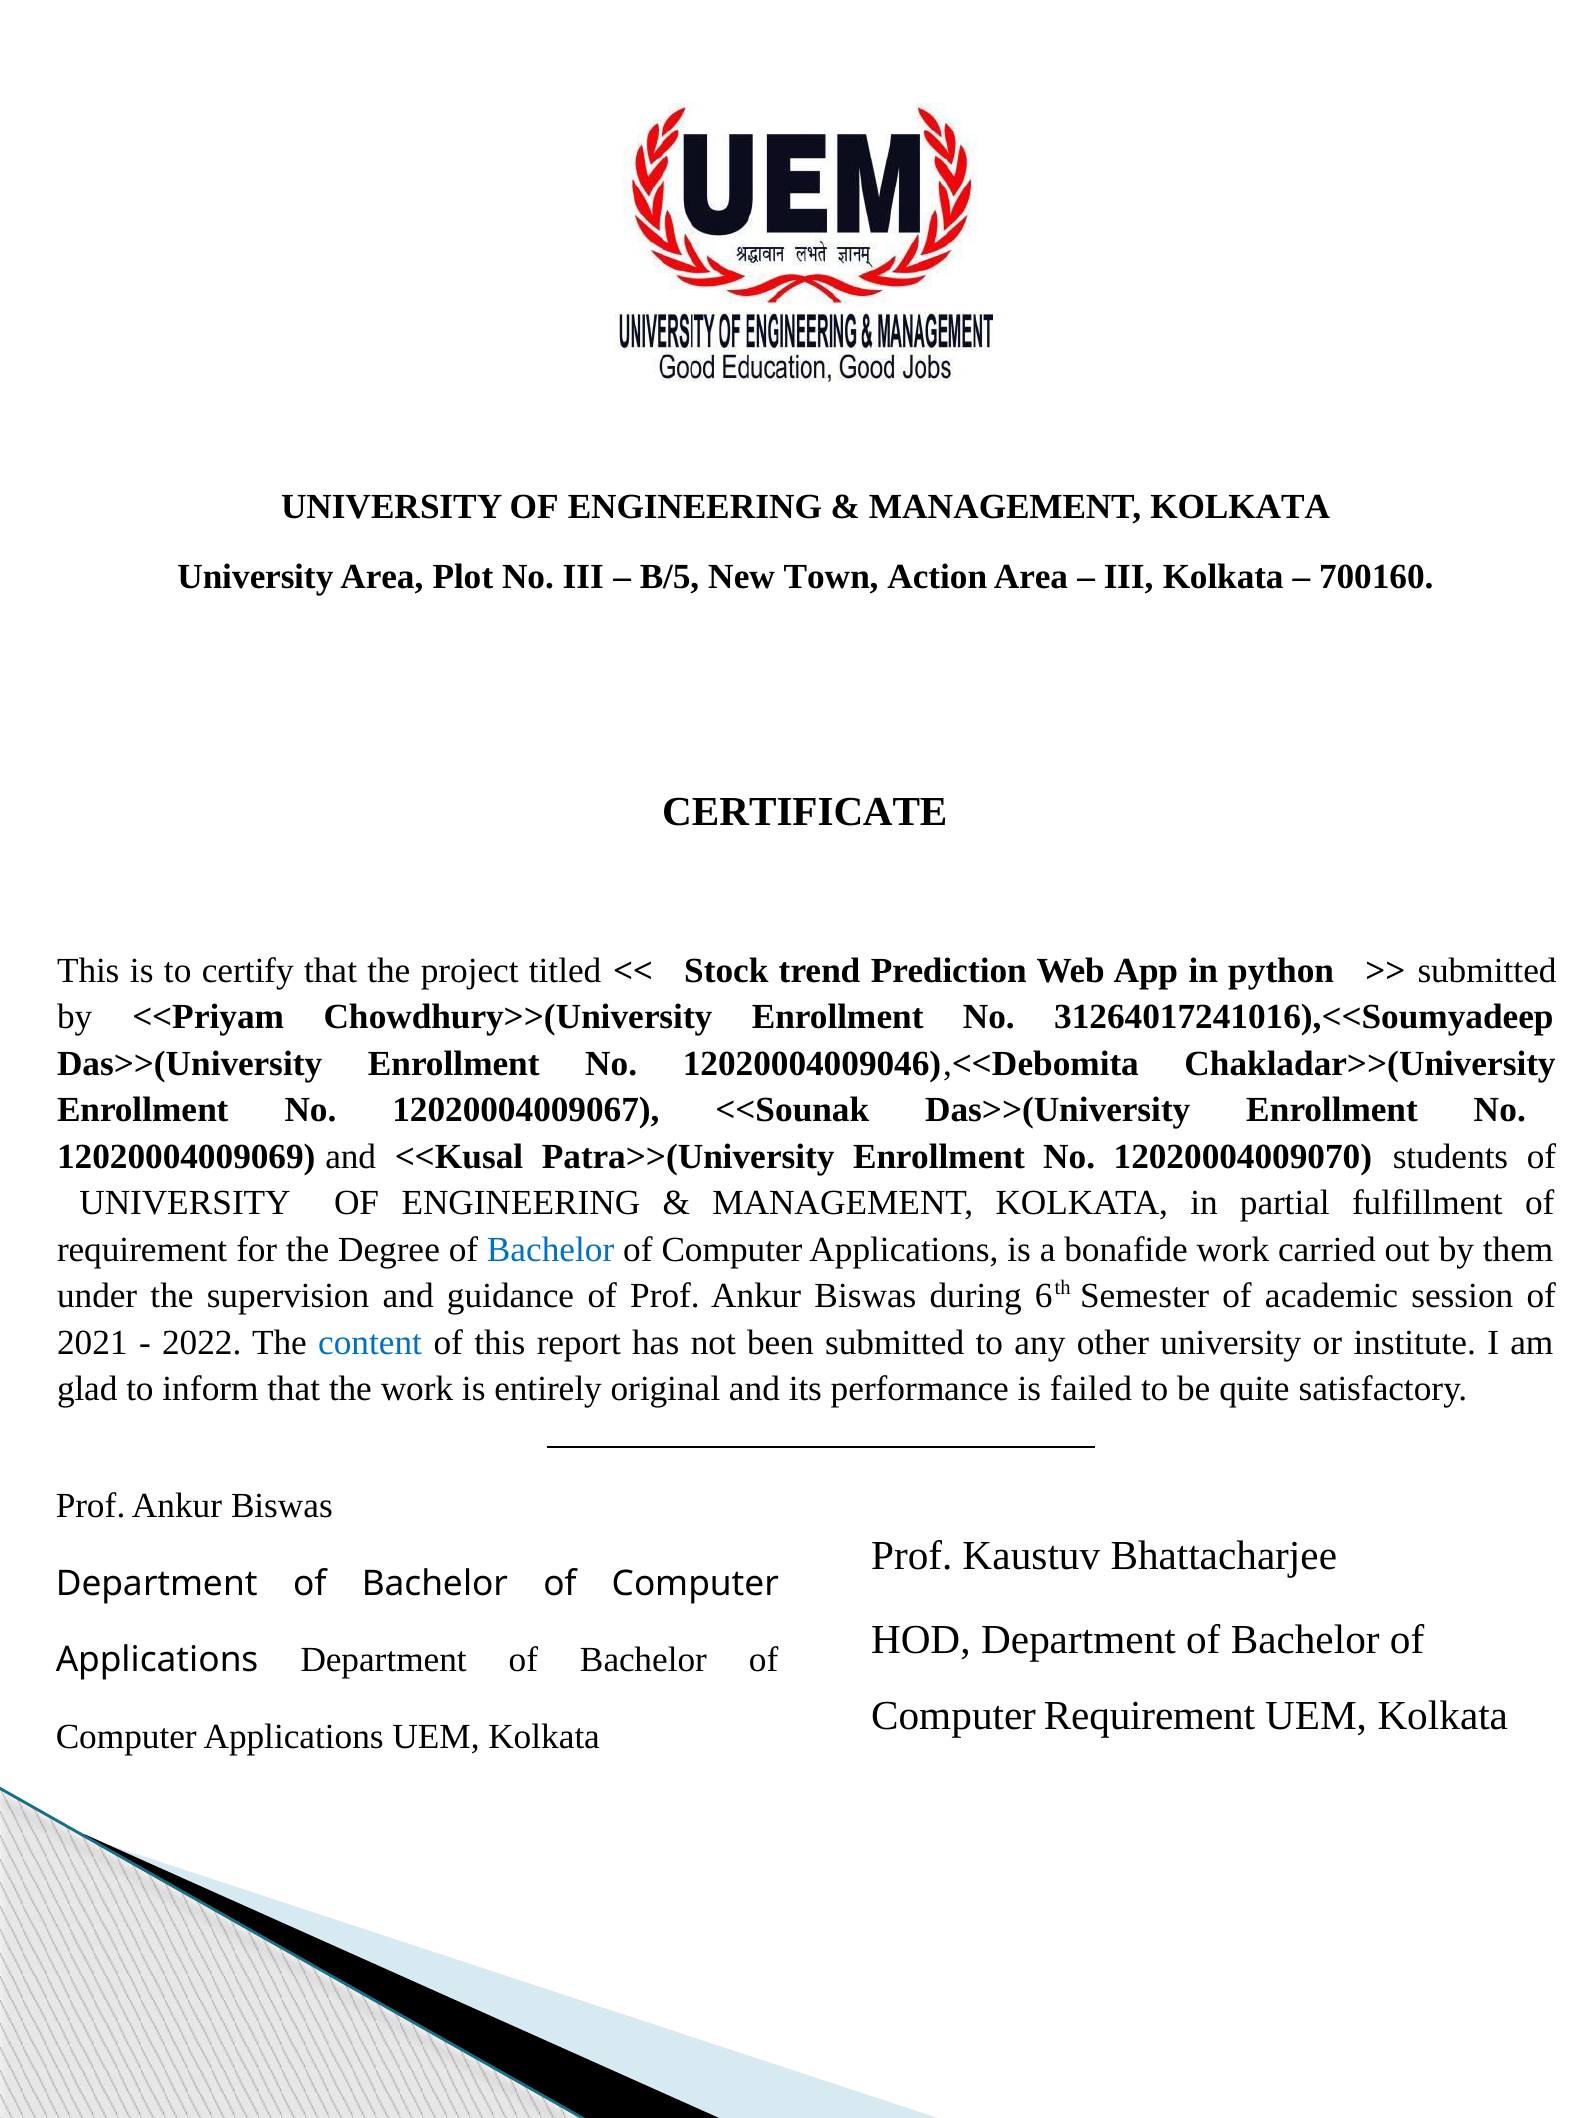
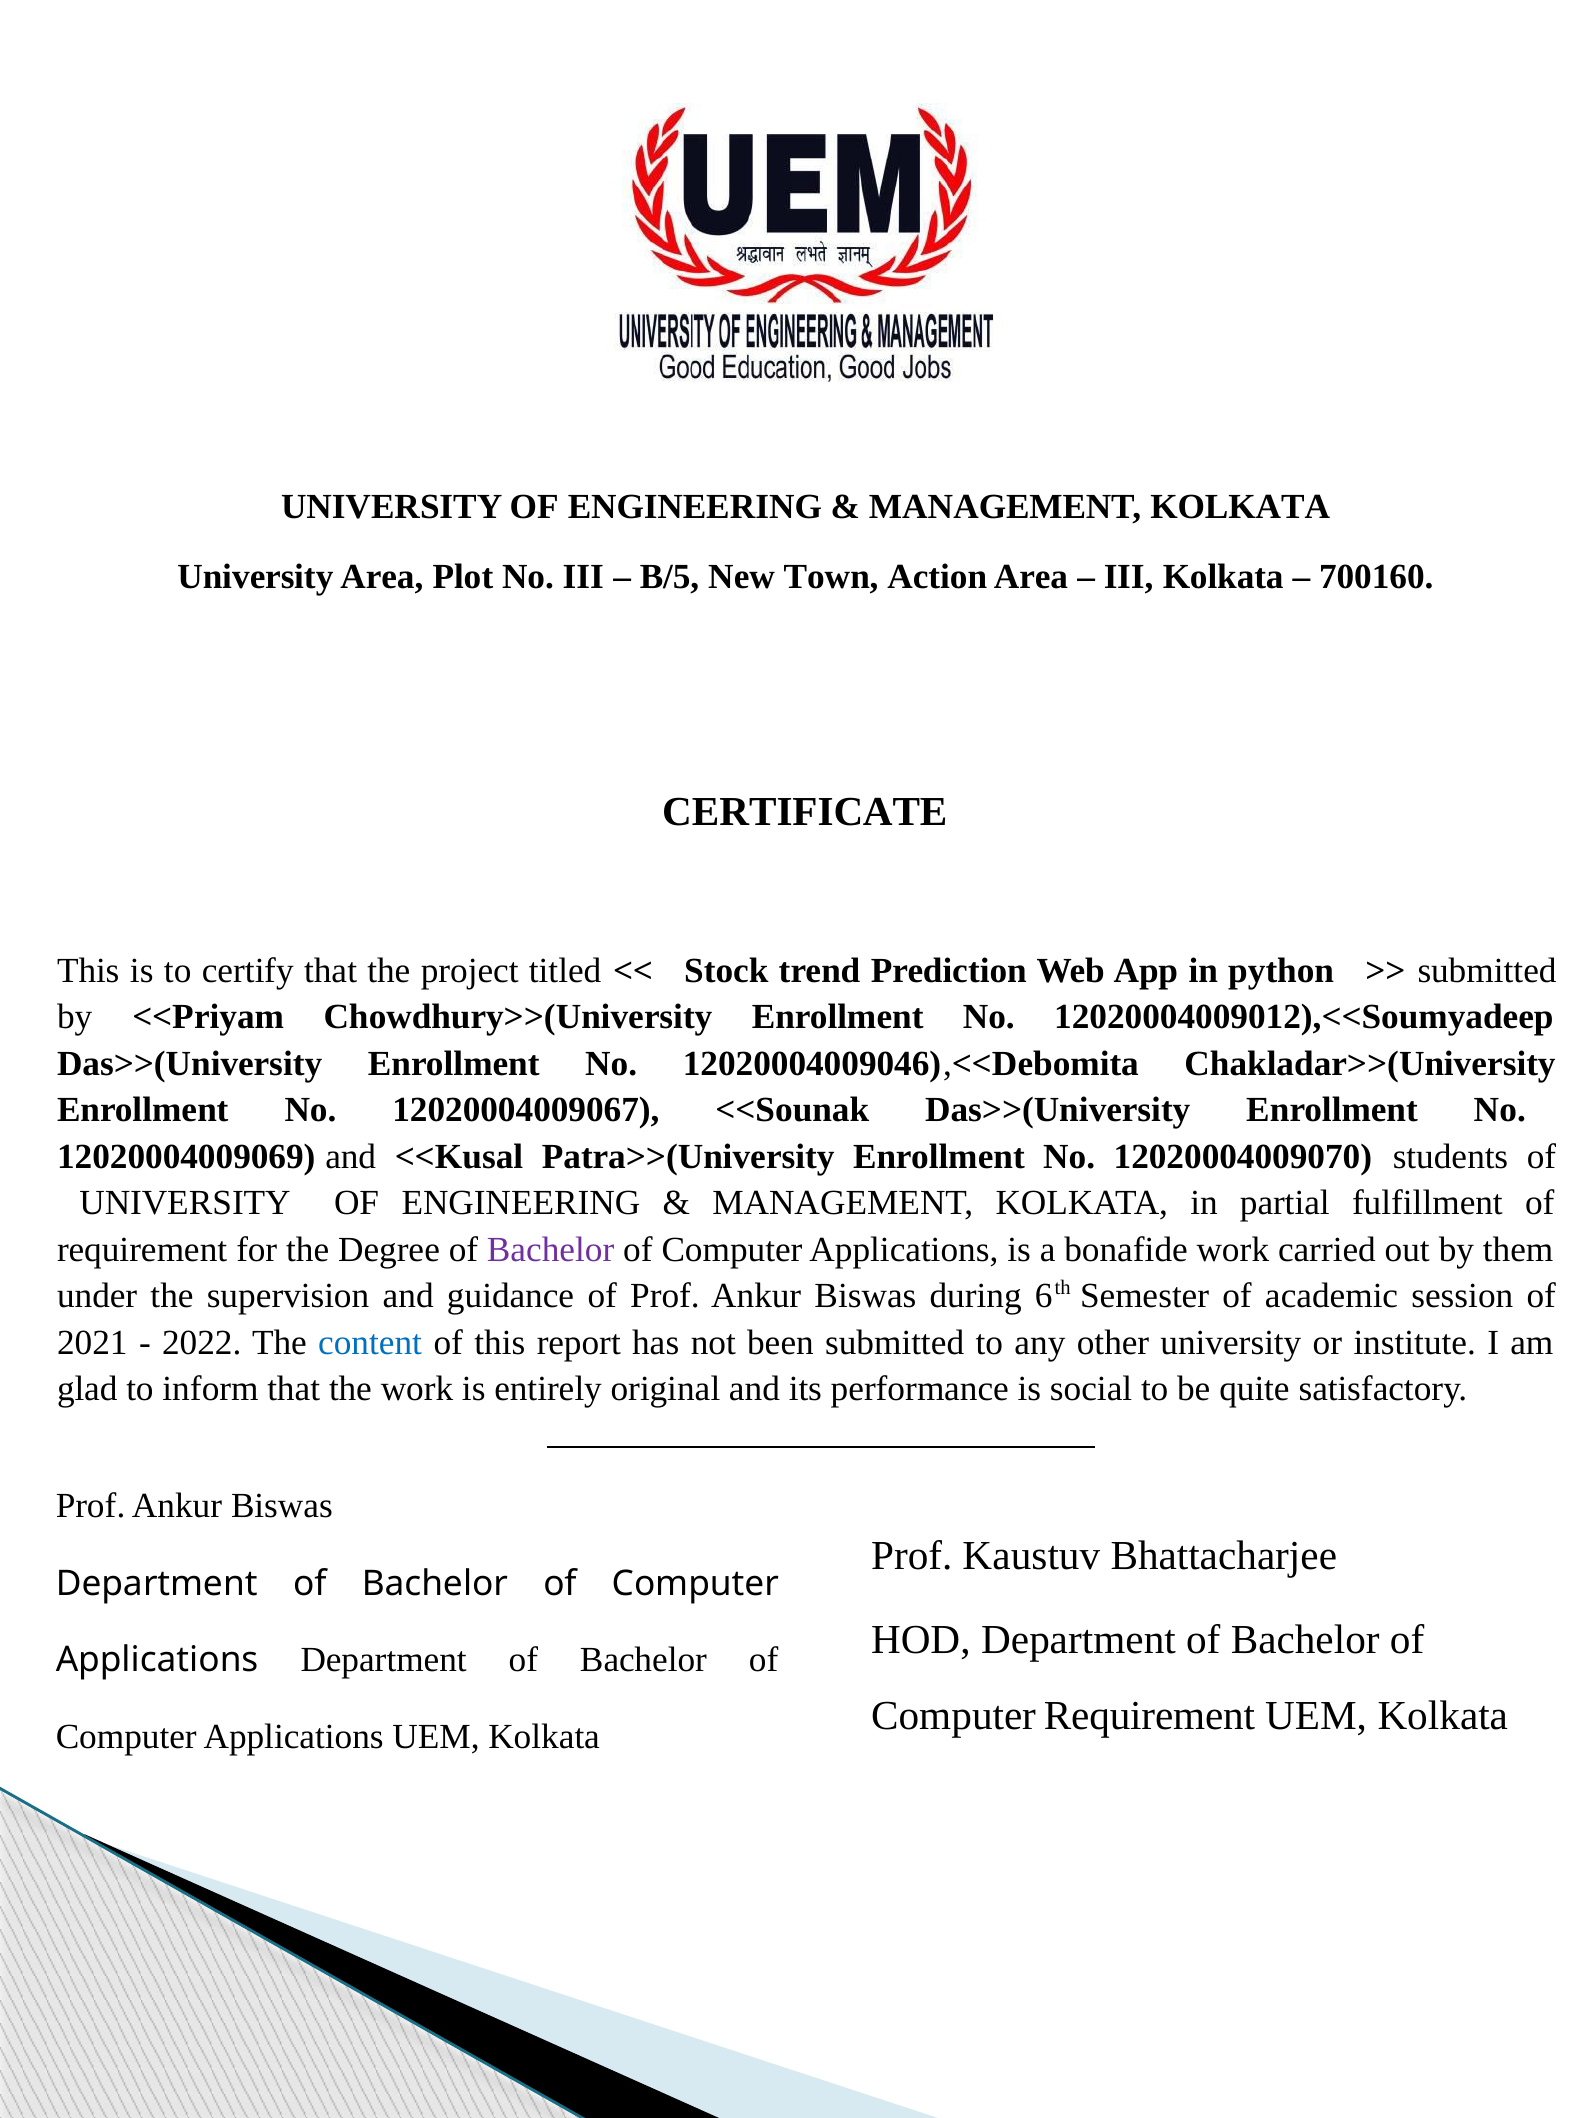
31264017241016),<<Soumyadeep: 31264017241016),<<Soumyadeep -> 12020004009012),<<Soumyadeep
Bachelor at (551, 1250) colour: blue -> purple
failed: failed -> social
